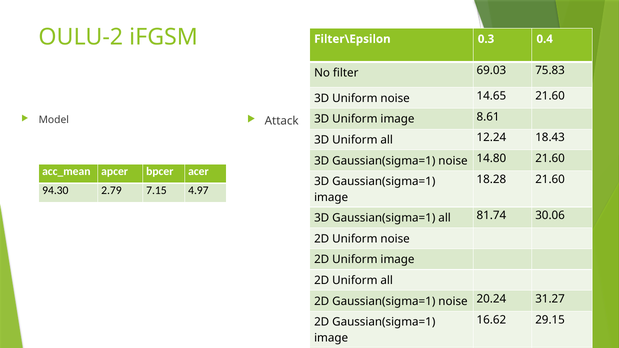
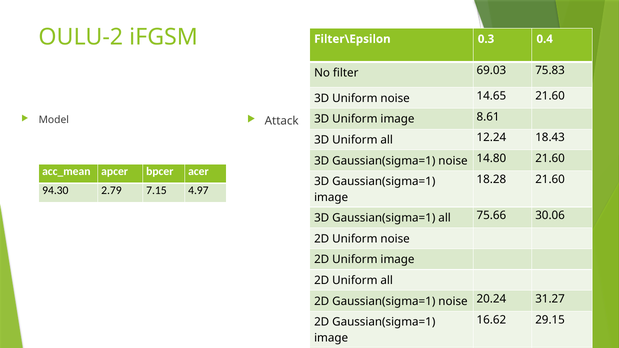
81.74: 81.74 -> 75.66
